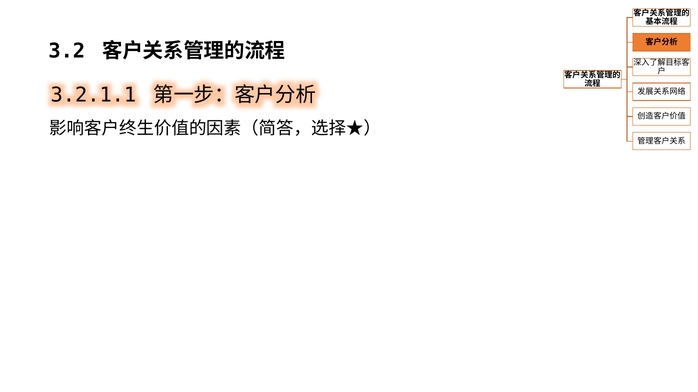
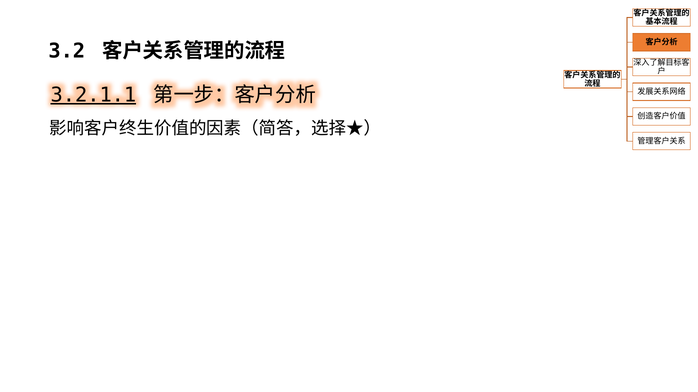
3.2.1.1 underline: none -> present
